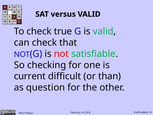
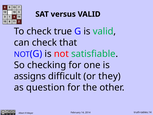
current: current -> assigns
than: than -> they
